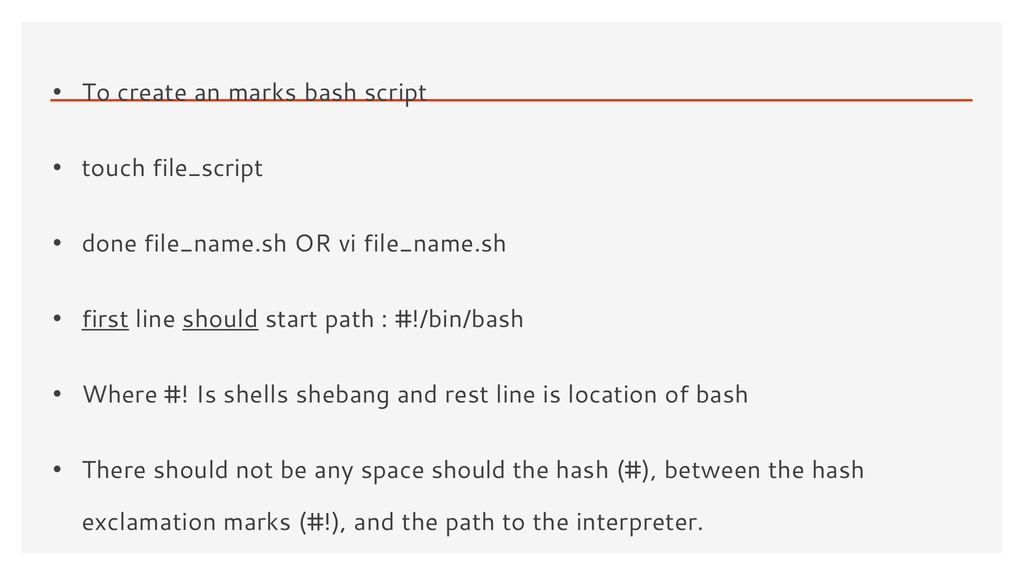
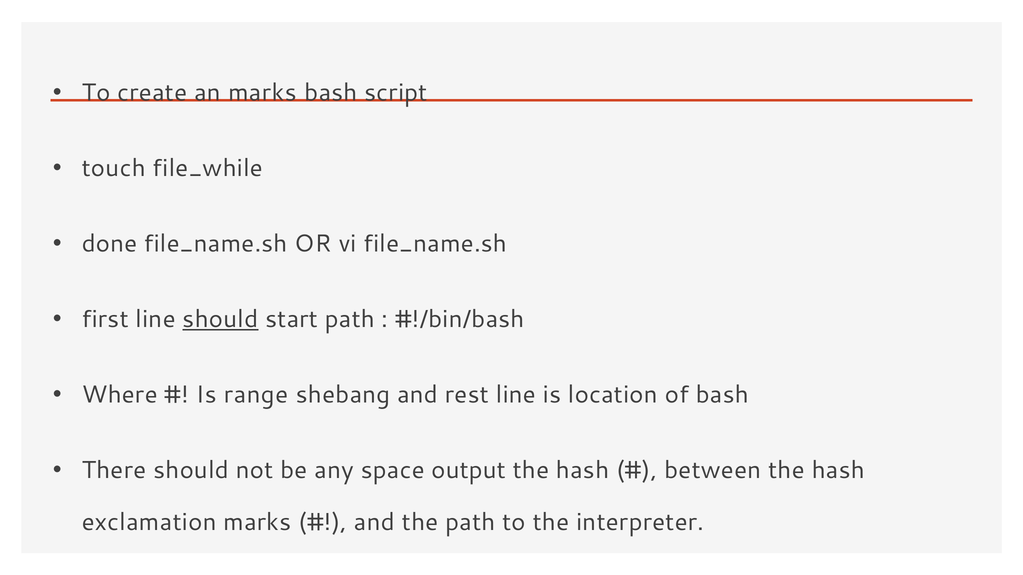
file_script: file_script -> file_while
first underline: present -> none
shells: shells -> range
space should: should -> output
